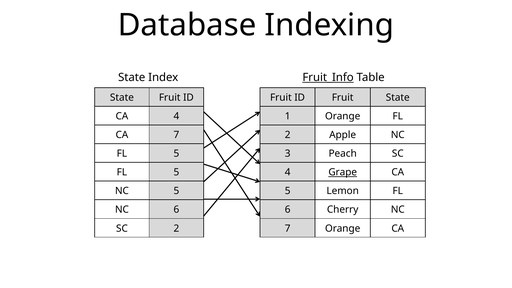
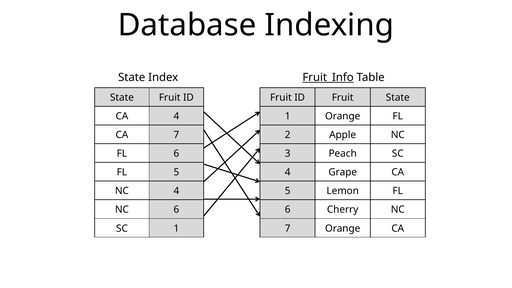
5 at (176, 154): 5 -> 6
Grape underline: present -> none
NC 5: 5 -> 4
SC 2: 2 -> 1
